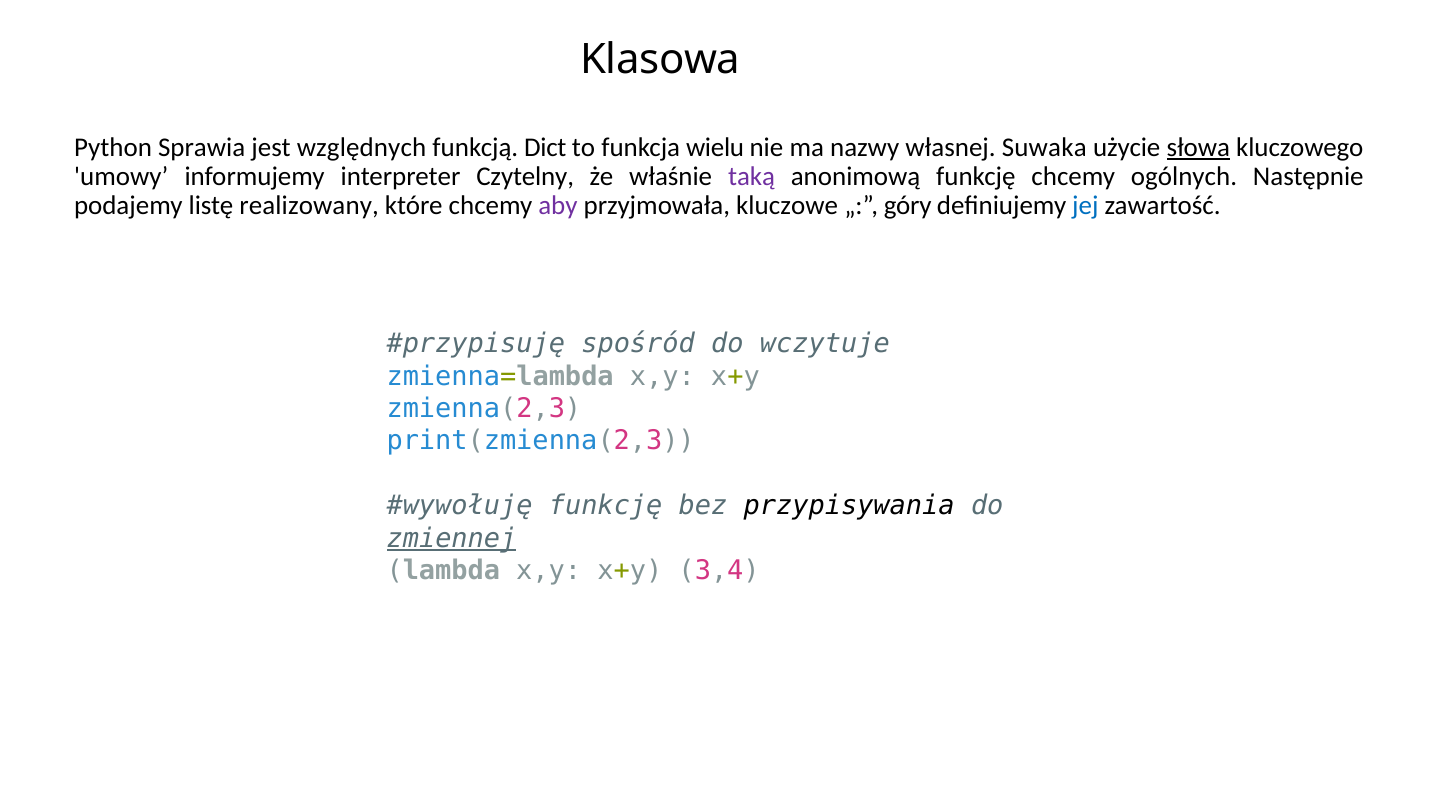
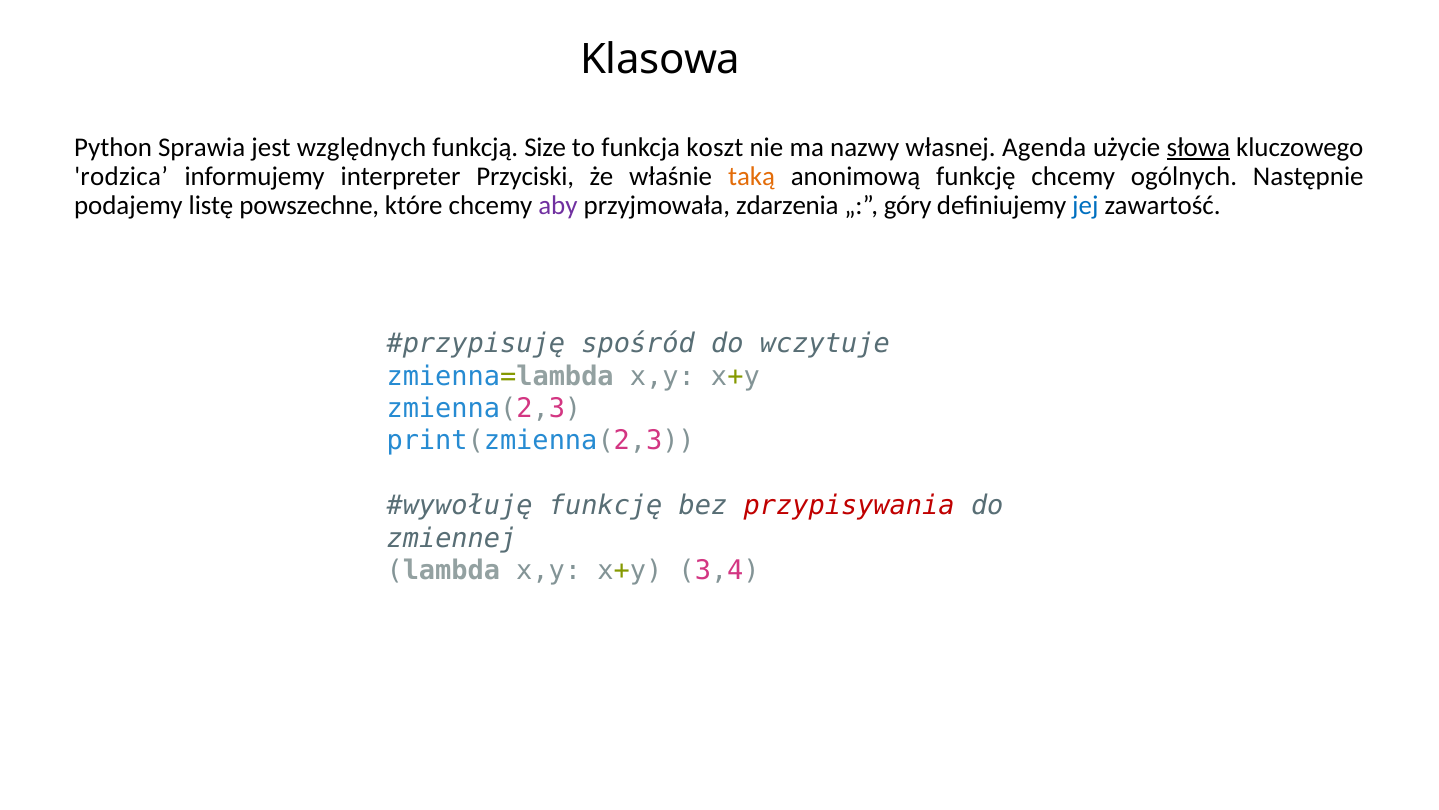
Dict: Dict -> Size
wielu: wielu -> koszt
Suwaka: Suwaka -> Agenda
umowy: umowy -> rodzica
Czytelny: Czytelny -> Przyciski
taką colour: purple -> orange
realizowany: realizowany -> powszechne
kluczowe: kluczowe -> zdarzenia
przypisywania colour: black -> red
zmiennej underline: present -> none
